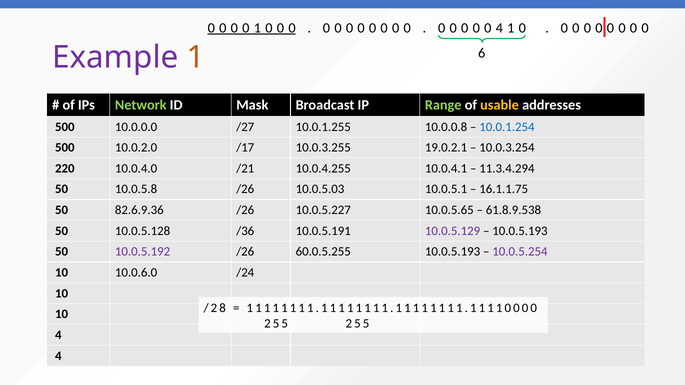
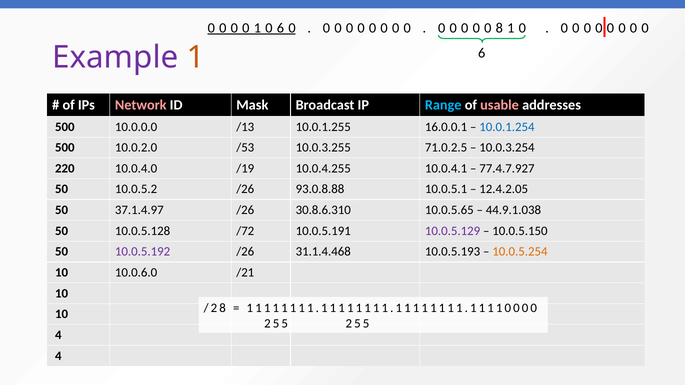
0 at (280, 28): 0 -> 6
4 at (499, 28): 4 -> 8
Network colour: light green -> pink
Range colour: light green -> light blue
usable colour: yellow -> pink
/27: /27 -> /13
10.0.0.8: 10.0.0.8 -> 16.0.0.1
/17: /17 -> /53
19.0.2.1: 19.0.2.1 -> 71.0.2.5
/21: /21 -> /19
11.3.4.294: 11.3.4.294 -> 77.4.7.927
10.0.5.8: 10.0.5.8 -> 10.0.5.2
10.0.5.03: 10.0.5.03 -> 93.0.8.88
16.1.1.75: 16.1.1.75 -> 12.4.2.05
82.6.9.36: 82.6.9.36 -> 37.1.4.97
10.0.5.227: 10.0.5.227 -> 30.8.6.310
61.8.9.538: 61.8.9.538 -> 44.9.1.038
/36: /36 -> /72
10.0.5.193 at (520, 231): 10.0.5.193 -> 10.0.5.150
60.0.5.255: 60.0.5.255 -> 31.1.4.468
10.0.5.254 colour: purple -> orange
/24: /24 -> /21
